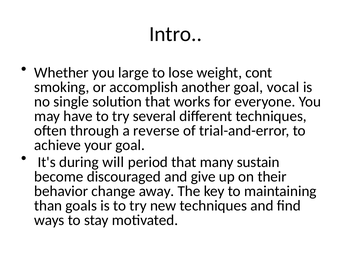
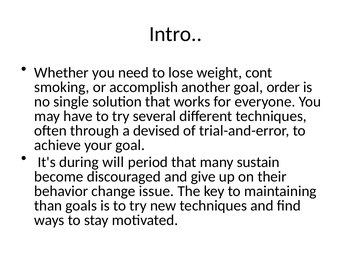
large: large -> need
vocal: vocal -> order
reverse: reverse -> devised
away: away -> issue
